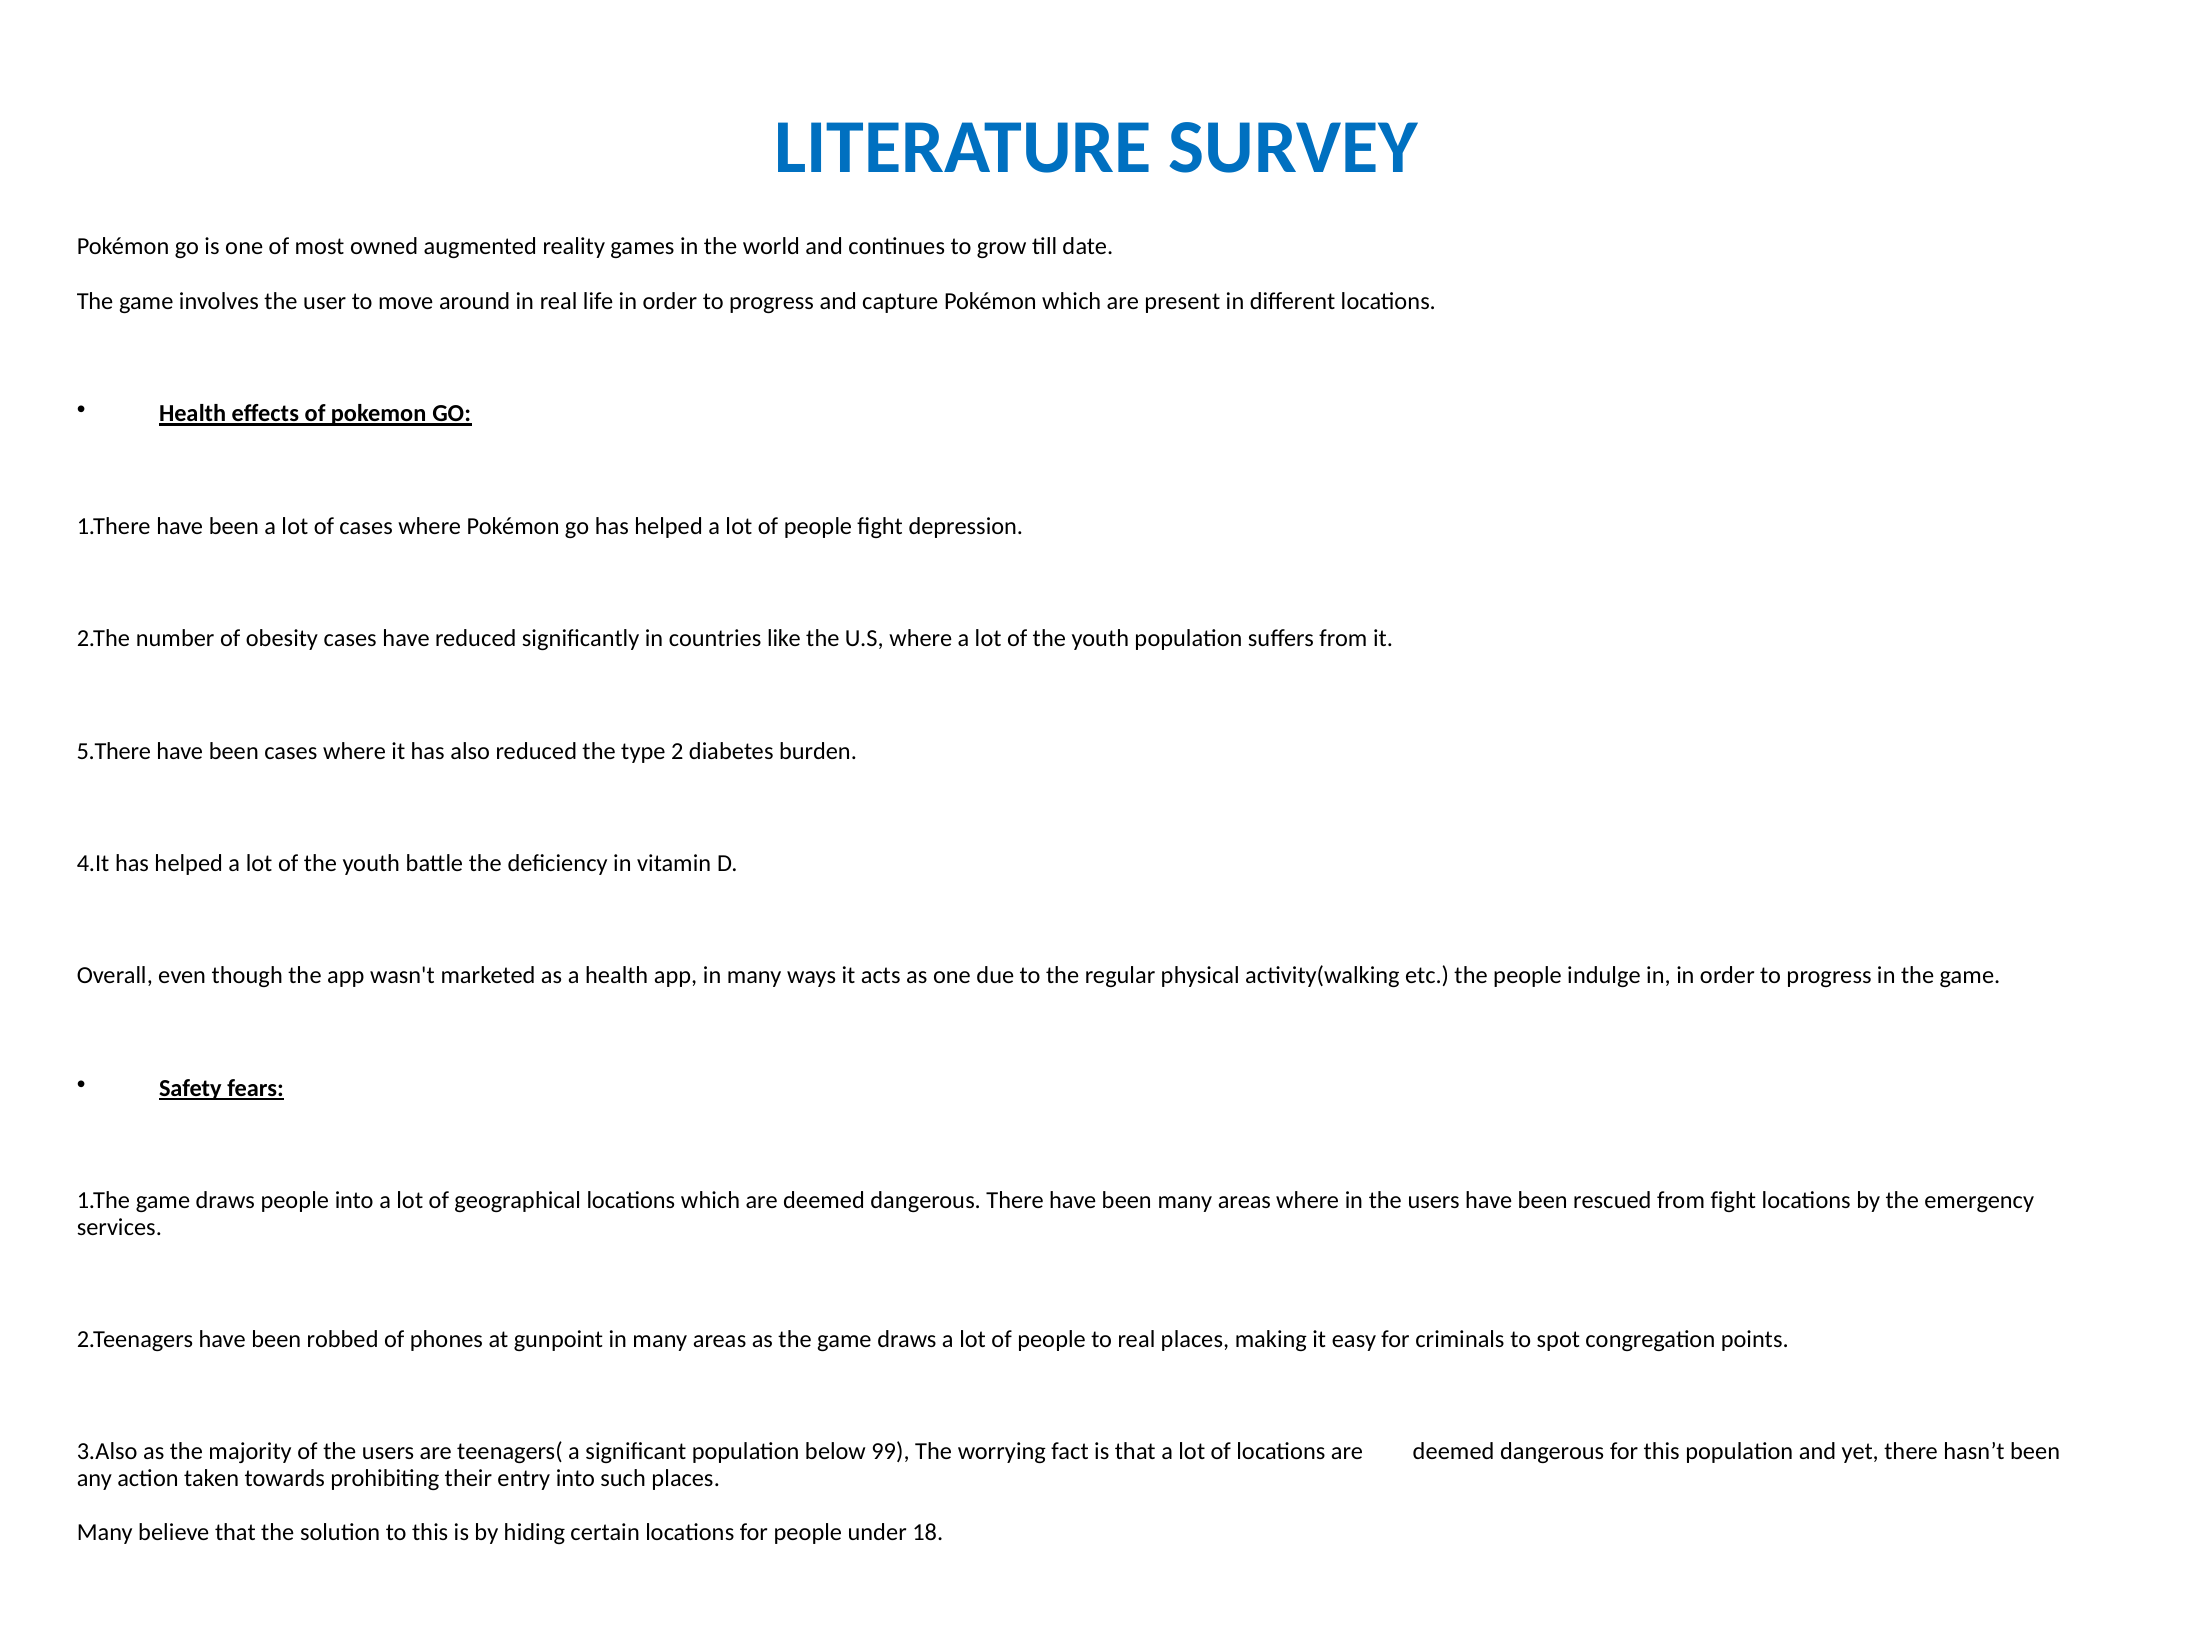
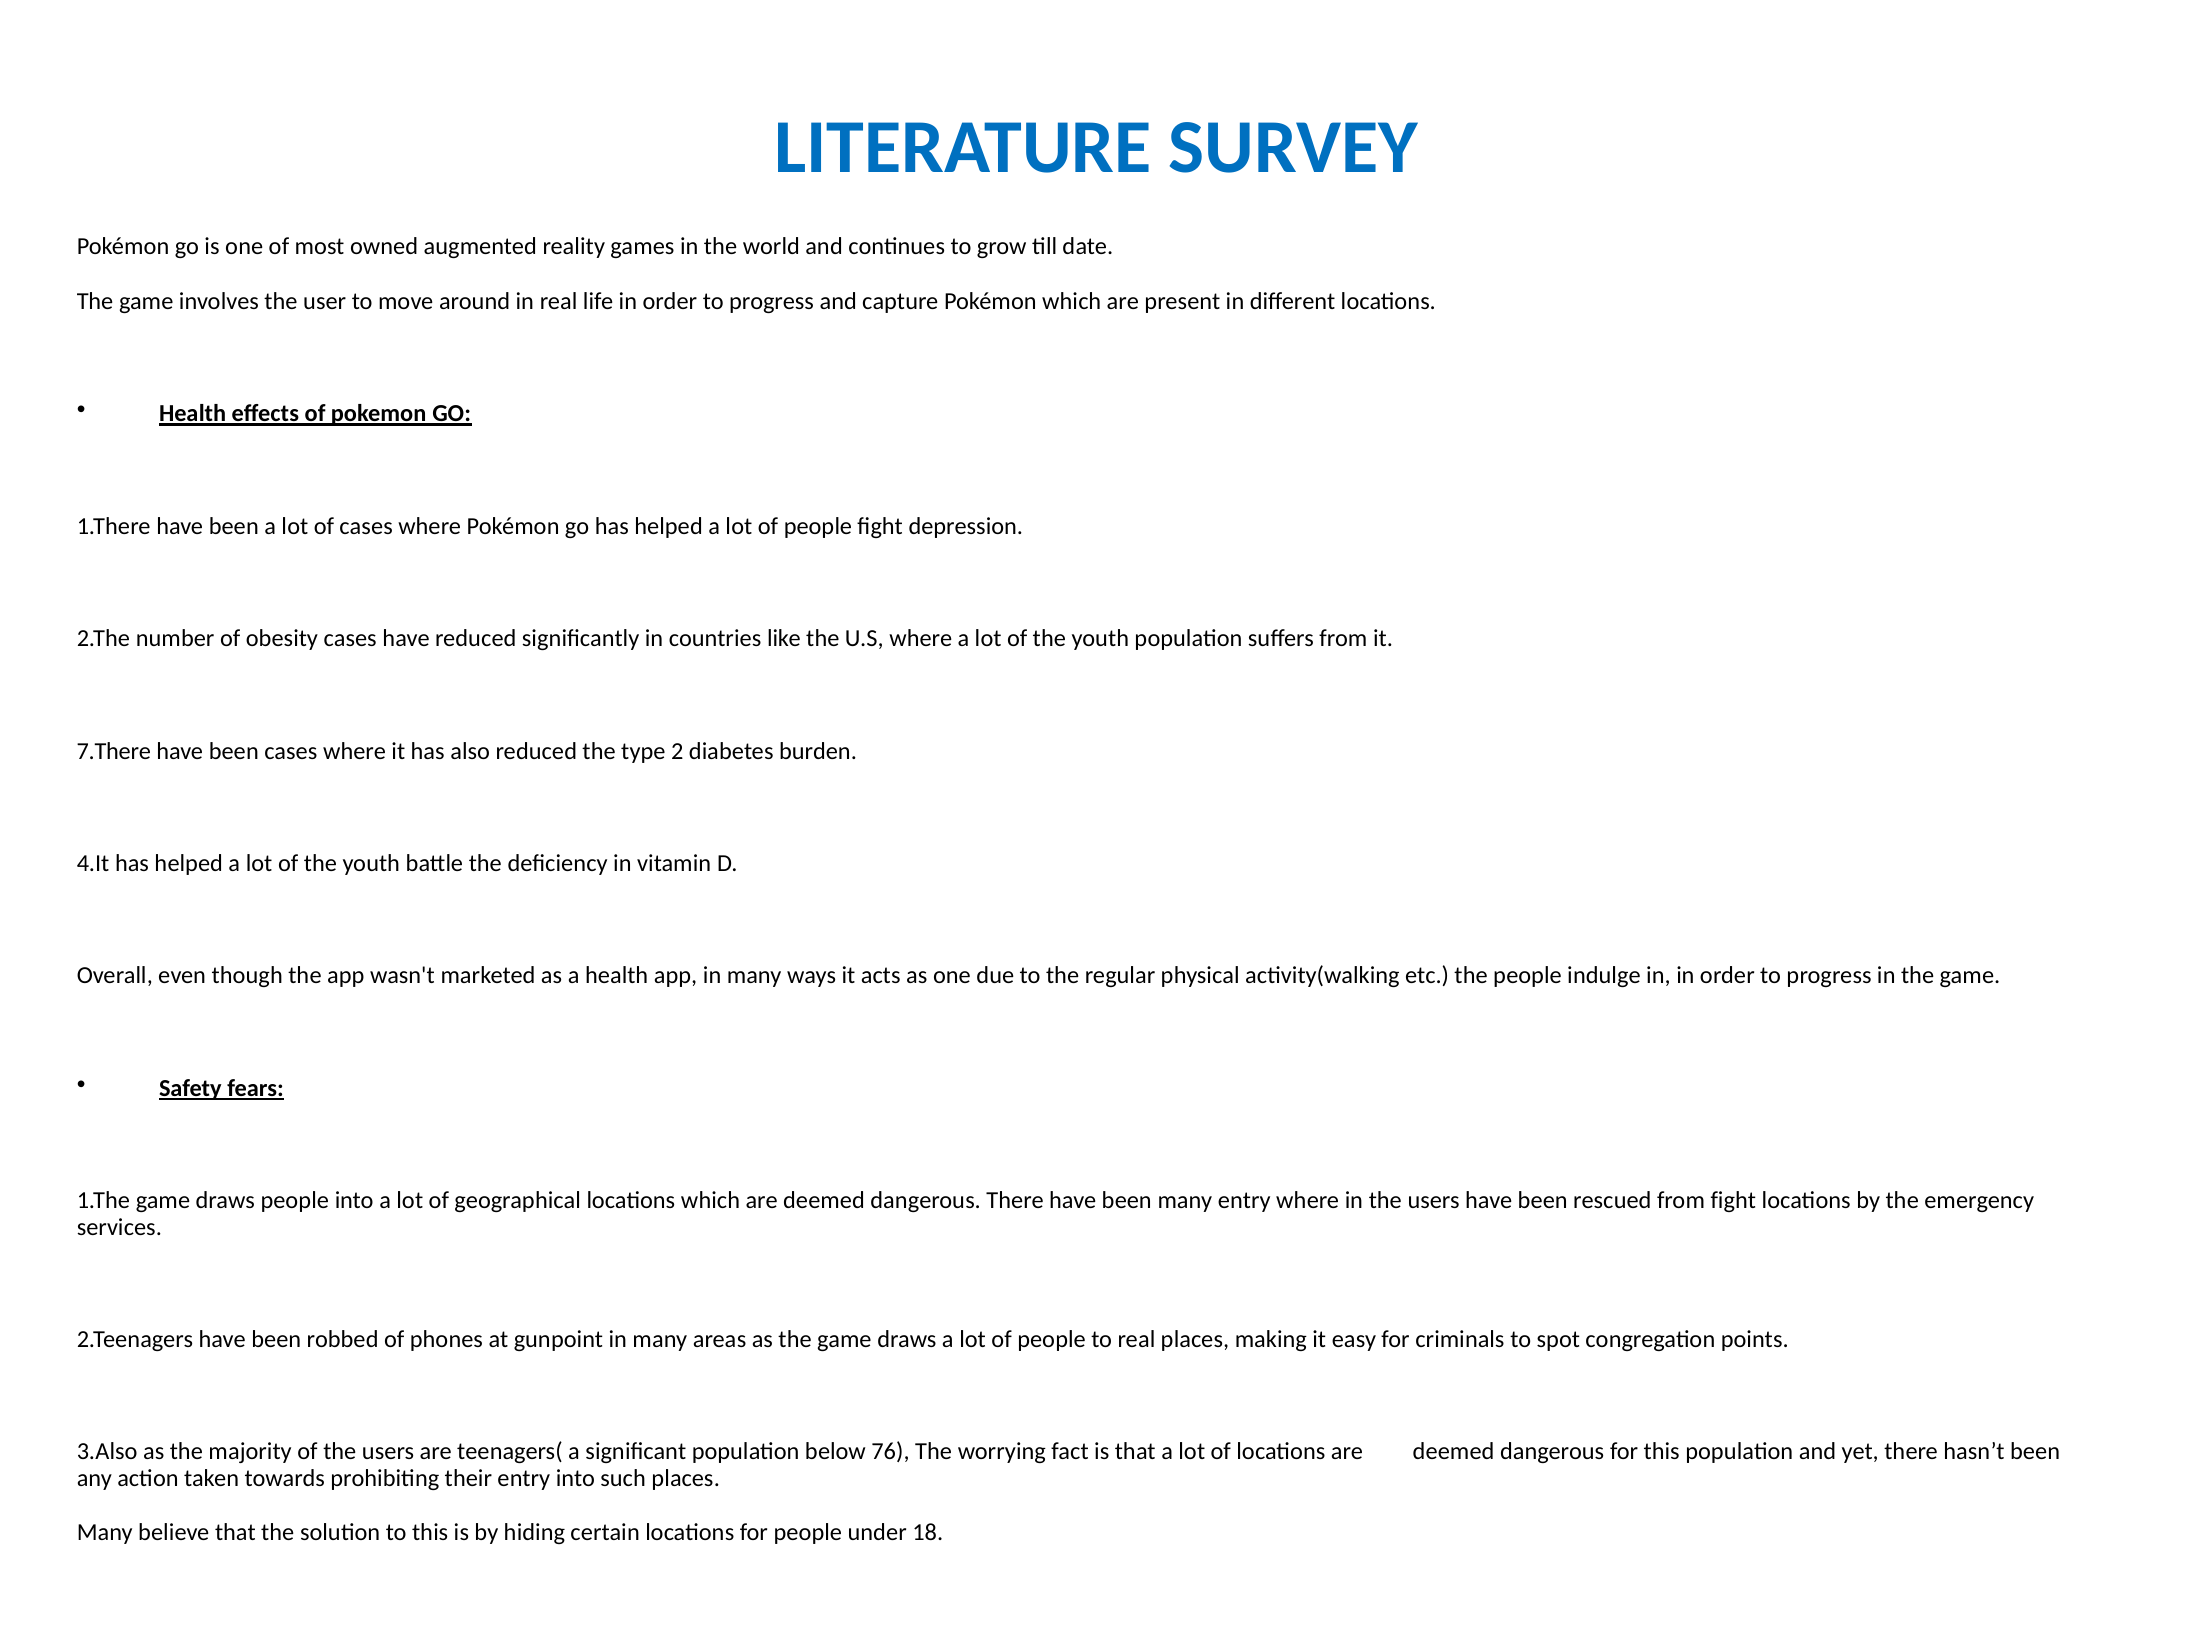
5.There: 5.There -> 7.There
been many areas: areas -> entry
99: 99 -> 76
